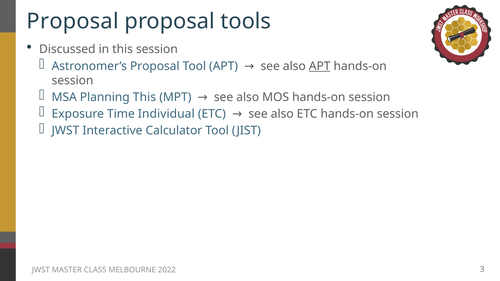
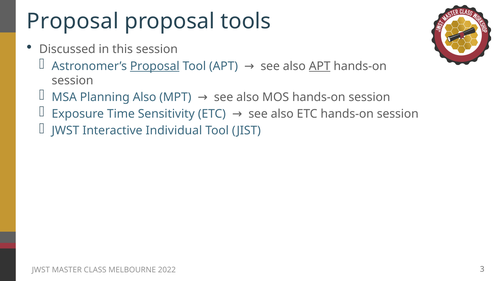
Proposal at (155, 66) underline: none -> present
Planning This: This -> Also
Individual: Individual -> Sensitivity
Calculator: Calculator -> Individual
